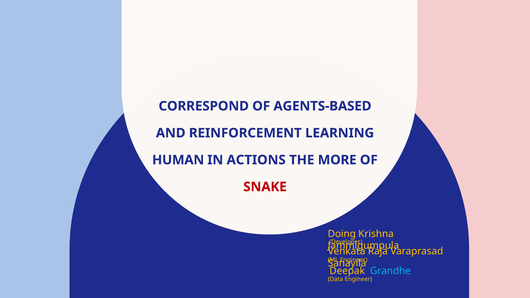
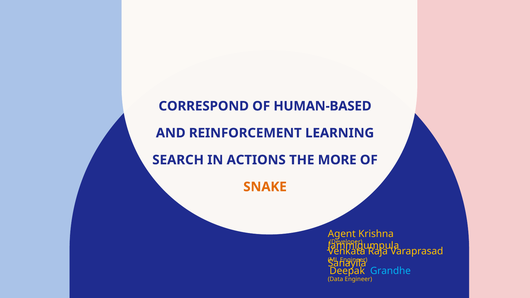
AGENTS-BASED: AGENTS-BASED -> HUMAN-BASED
HUMAN: HUMAN -> SEARCH
SNAKE colour: red -> orange
Doing: Doing -> Agent
